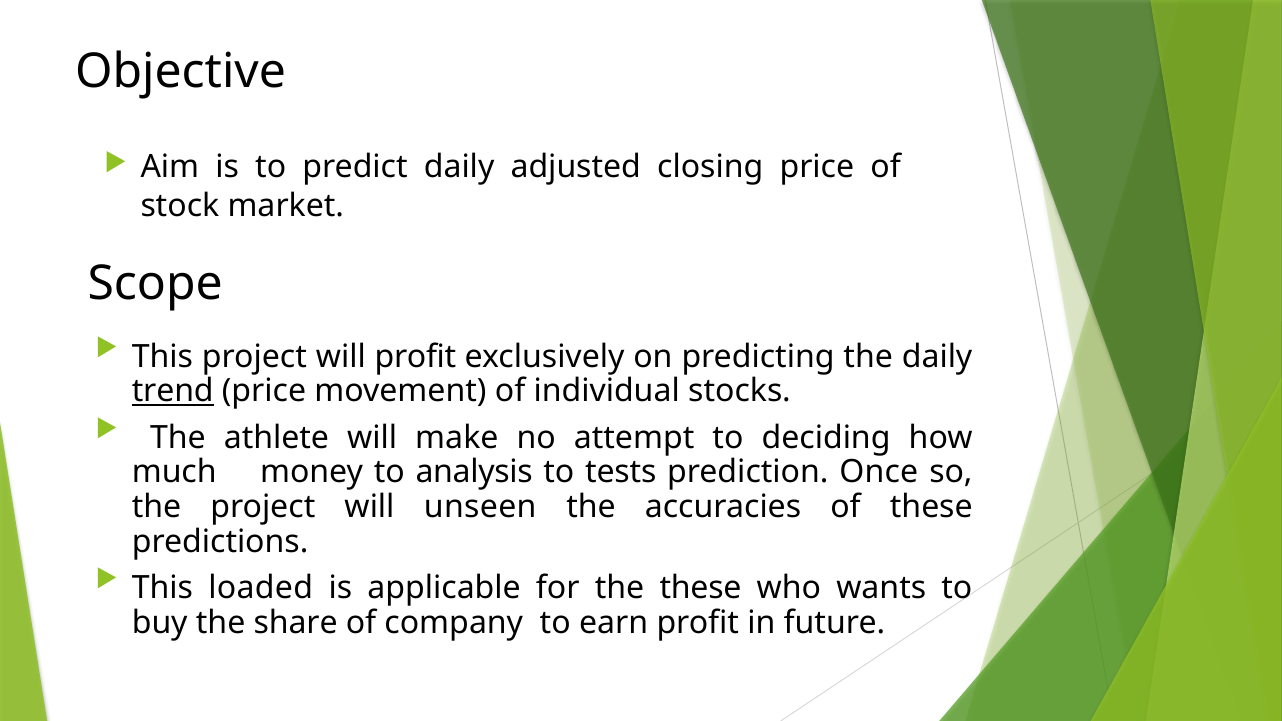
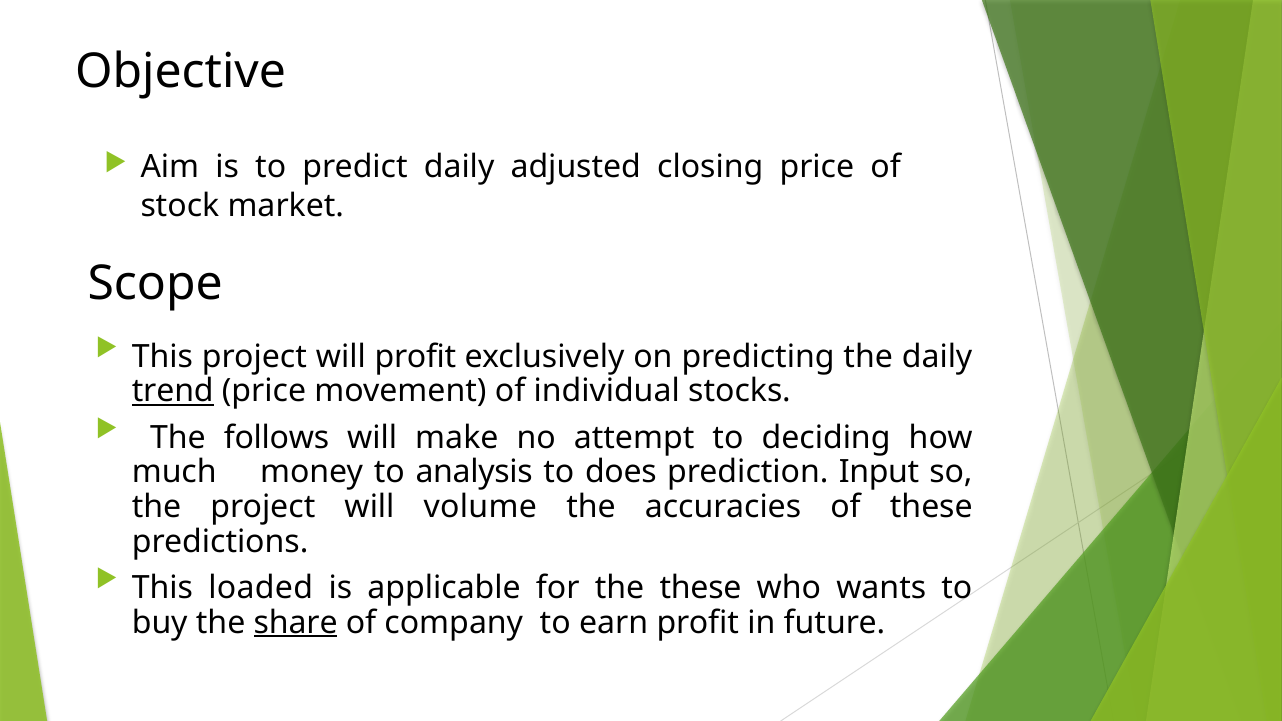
athlete: athlete -> follows
tests: tests -> does
Once: Once -> Input
unseen: unseen -> volume
share underline: none -> present
